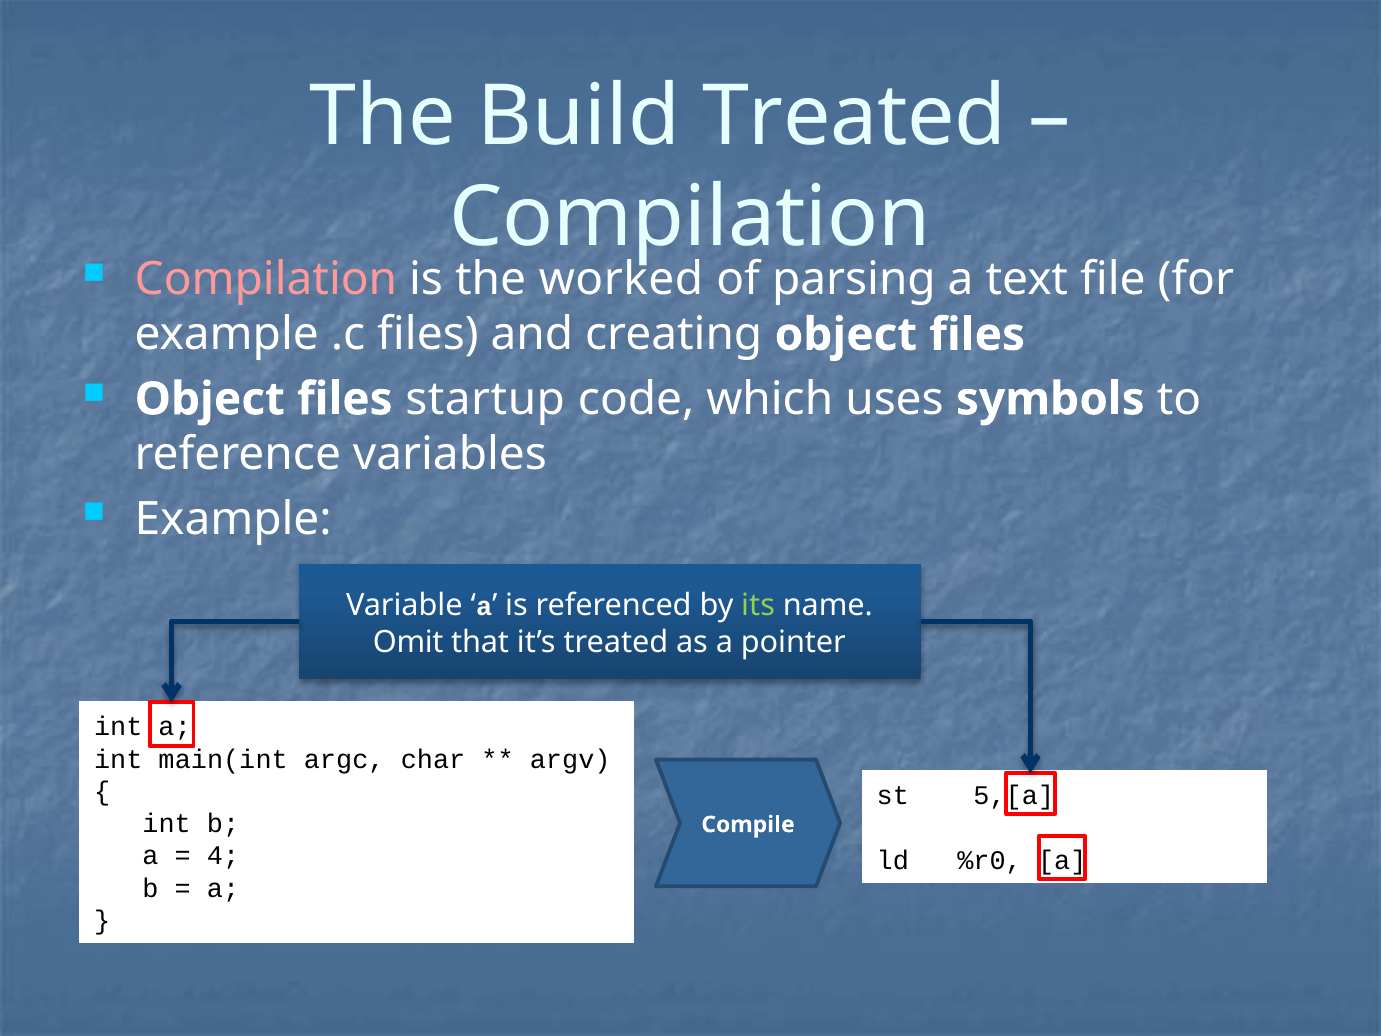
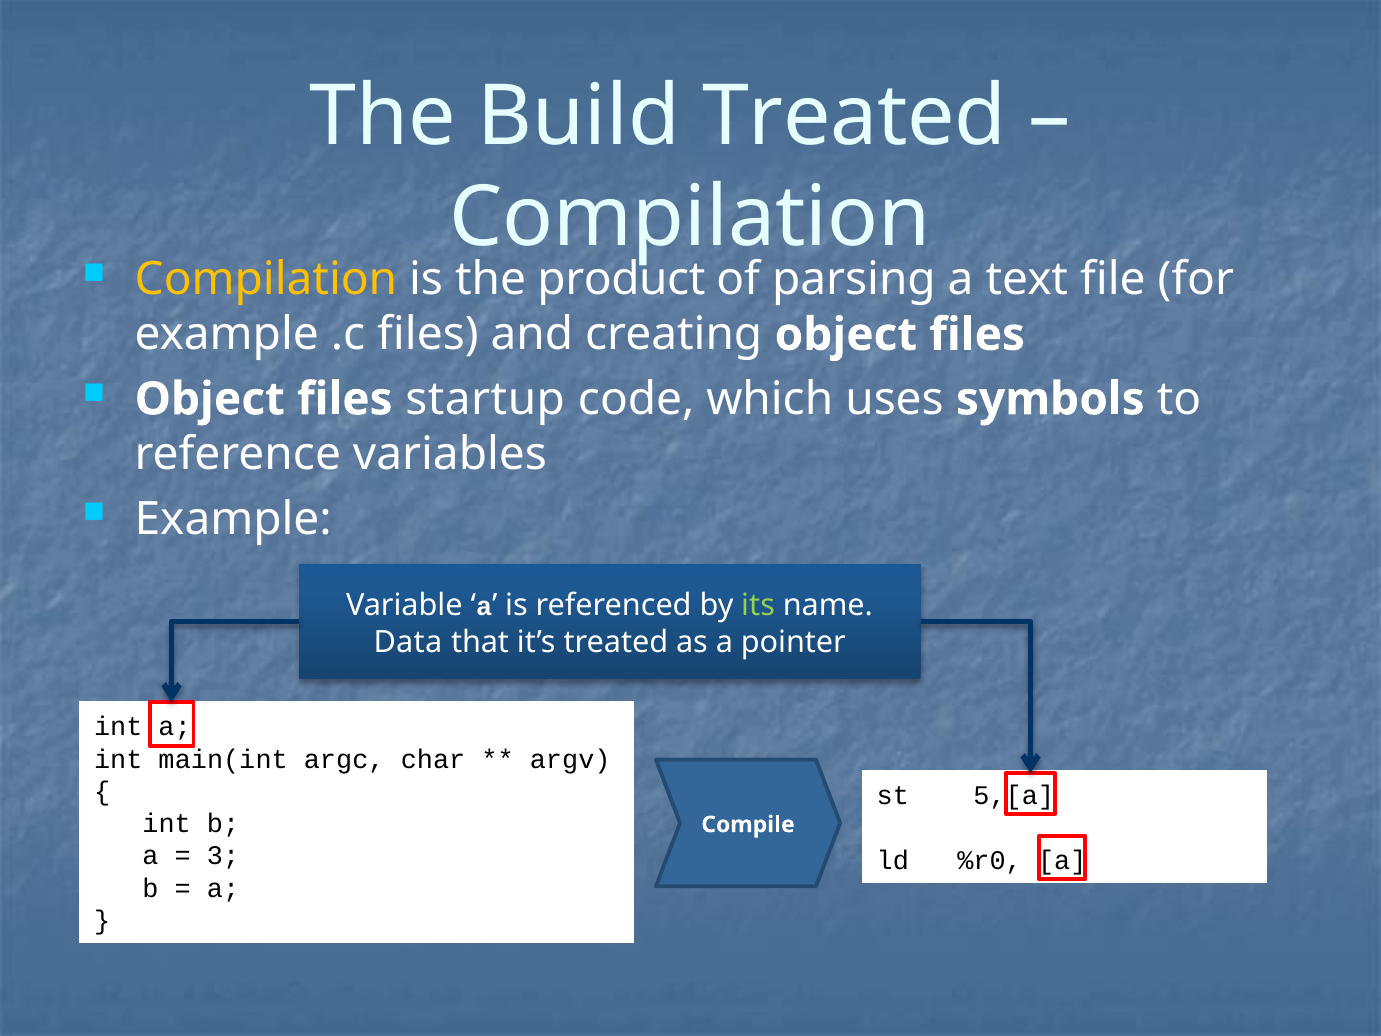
Compilation at (266, 279) colour: pink -> yellow
worked: worked -> product
Omit: Omit -> Data
4: 4 -> 3
